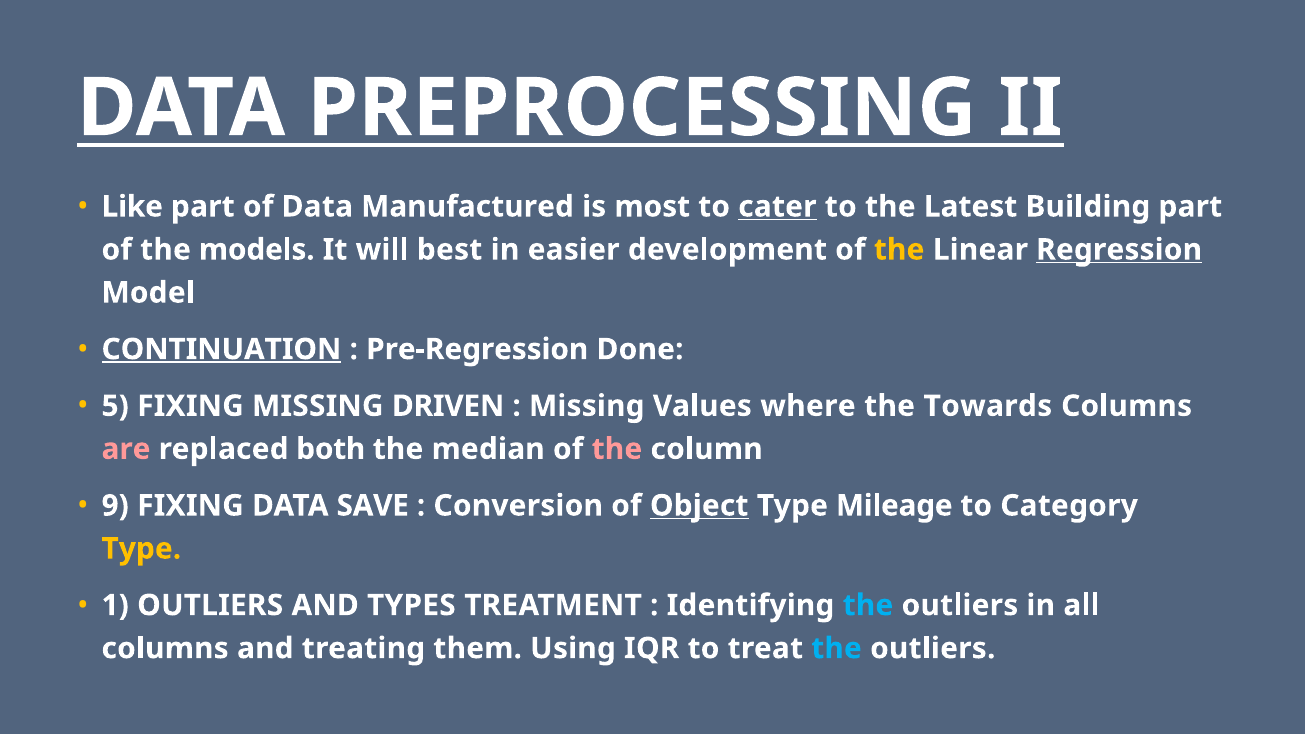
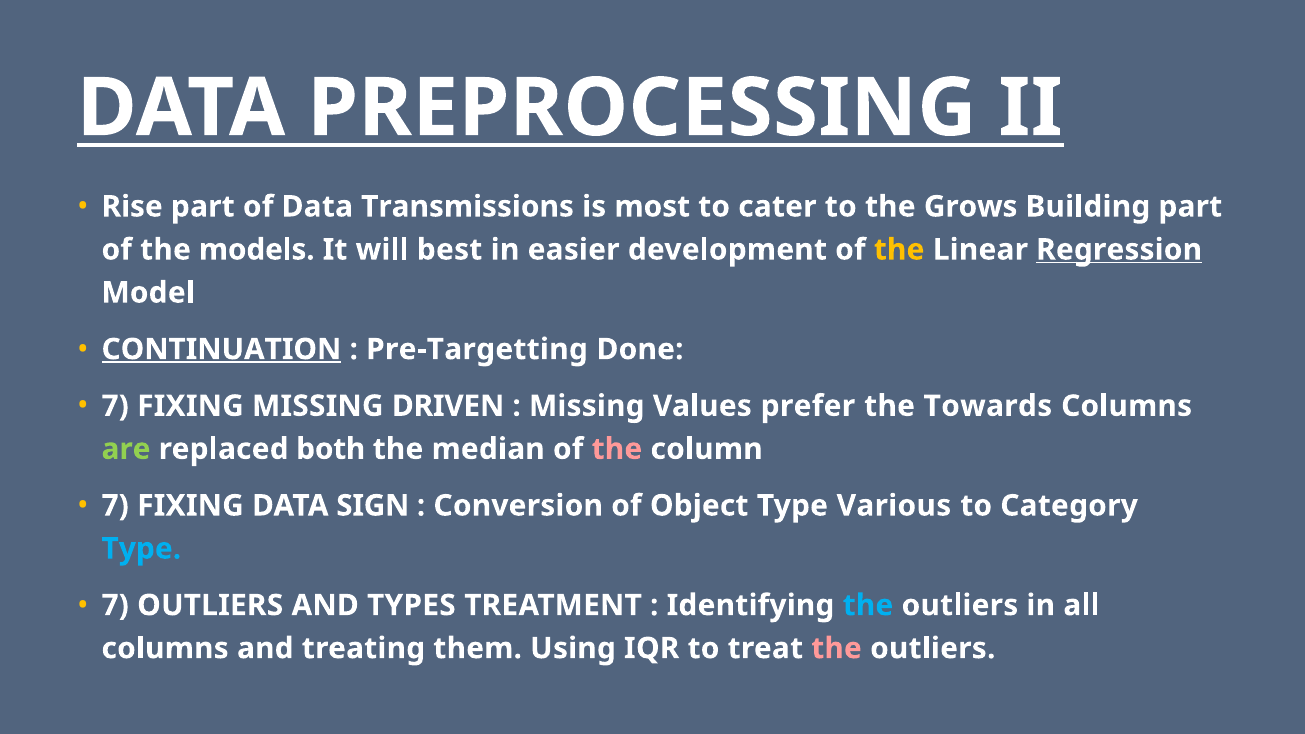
Like: Like -> Rise
Manufactured: Manufactured -> Transmissions
cater underline: present -> none
Latest: Latest -> Grows
Pre-Regression: Pre-Regression -> Pre-Targetting
5 at (115, 406): 5 -> 7
where: where -> prefer
are colour: pink -> light green
9 at (115, 506): 9 -> 7
SAVE: SAVE -> SIGN
Object underline: present -> none
Mileage: Mileage -> Various
Type at (141, 549) colour: yellow -> light blue
1 at (115, 605): 1 -> 7
the at (837, 648) colour: light blue -> pink
